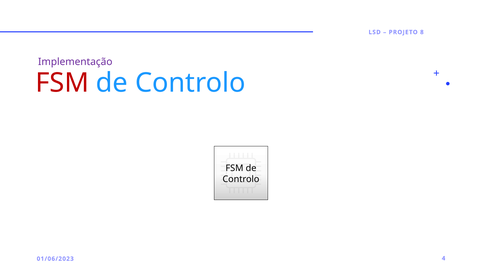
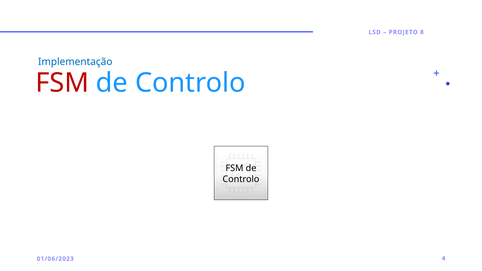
Implementação colour: purple -> blue
